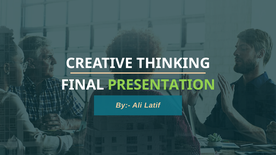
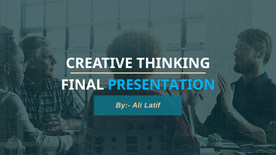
PRESENTATION colour: light green -> light blue
